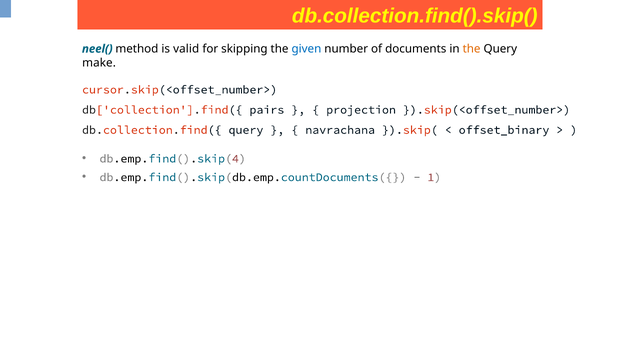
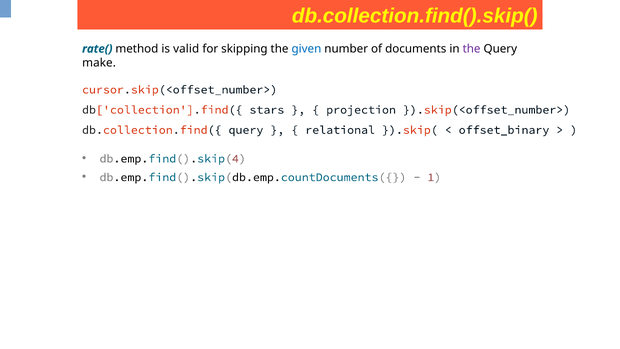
neel(: neel( -> rate(
the at (472, 49) colour: orange -> purple
pairs: pairs -> stars
navrachana: navrachana -> relational
